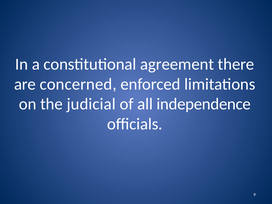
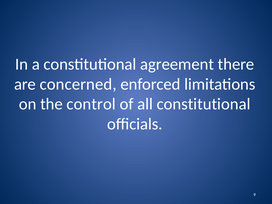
judicial: judicial -> control
all independence: independence -> constitutional
